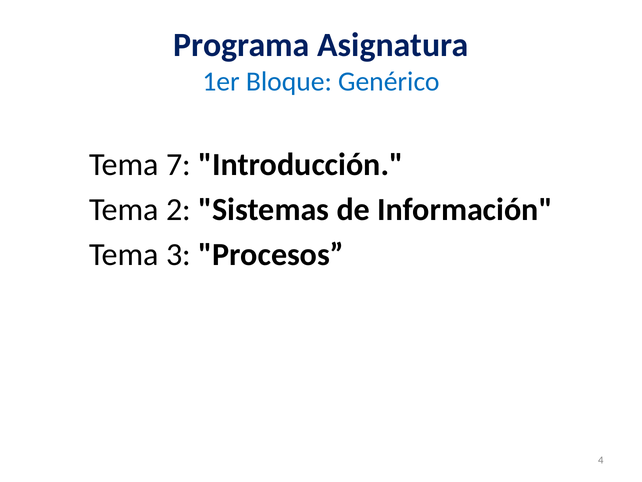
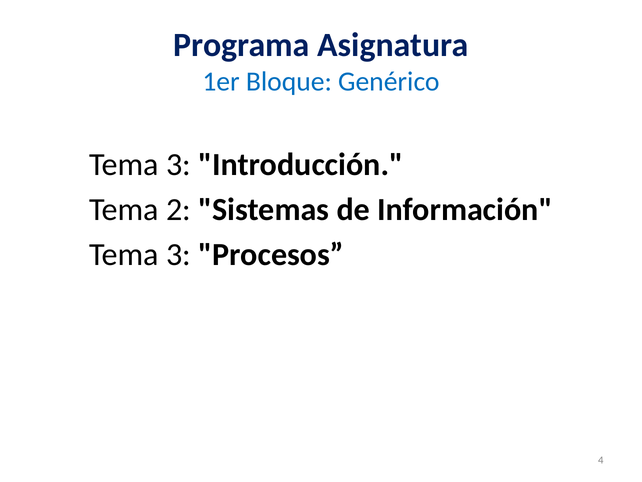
7 at (178, 164): 7 -> 3
